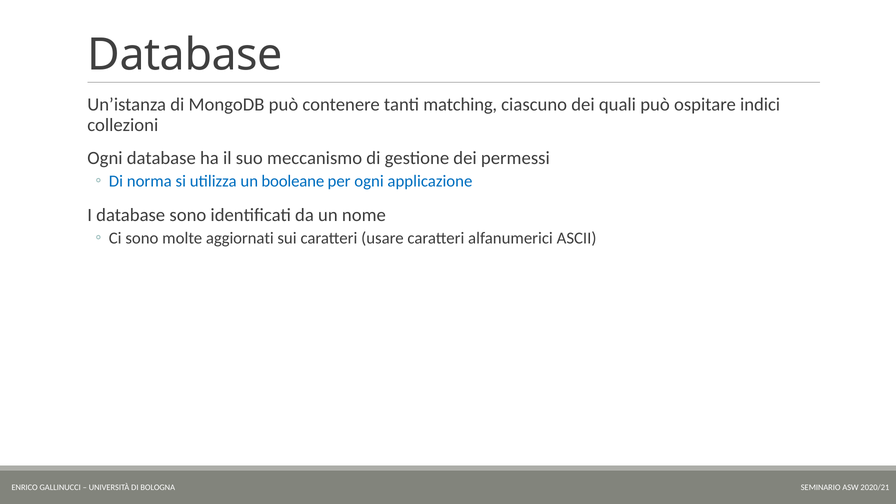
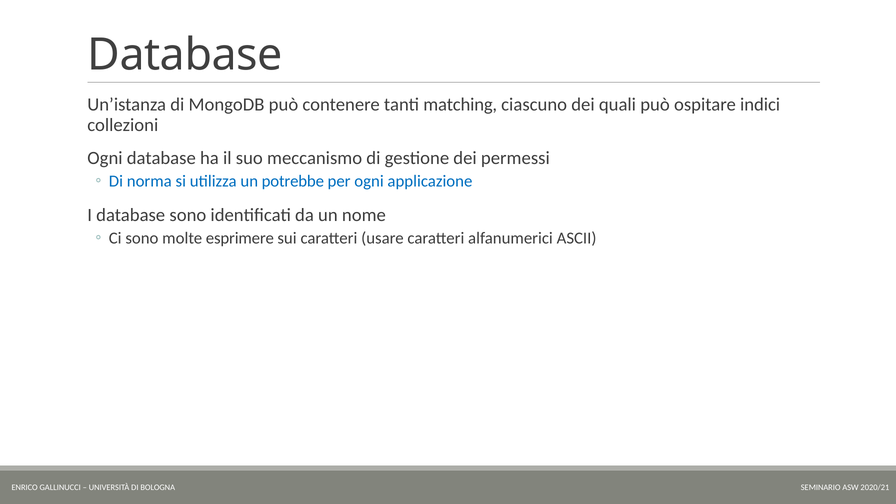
booleane: booleane -> potrebbe
aggiornati: aggiornati -> esprimere
